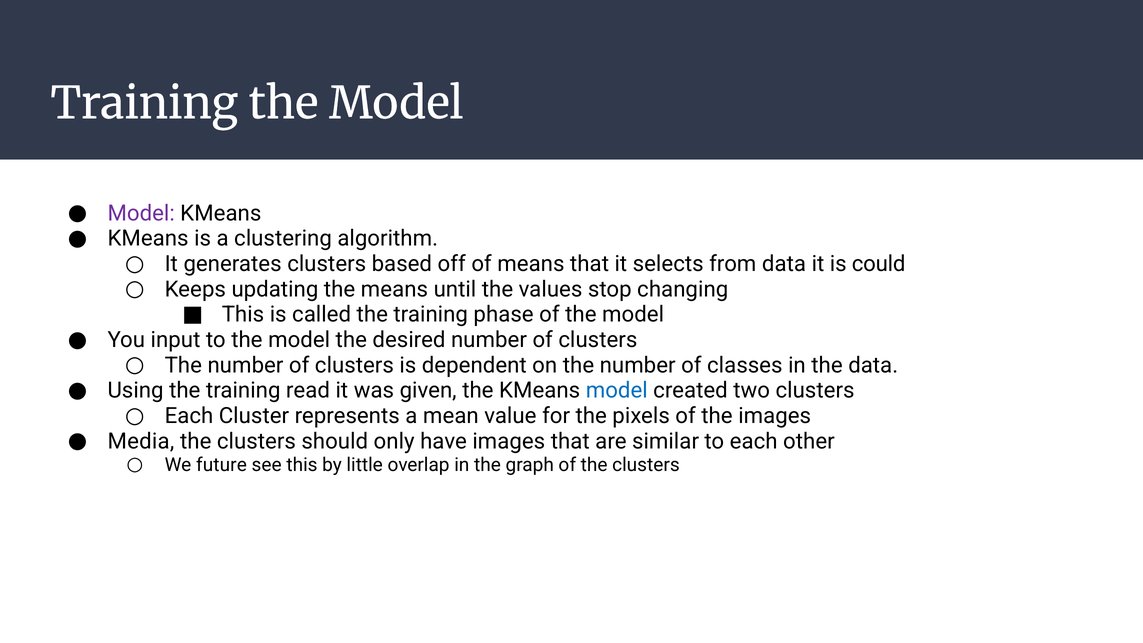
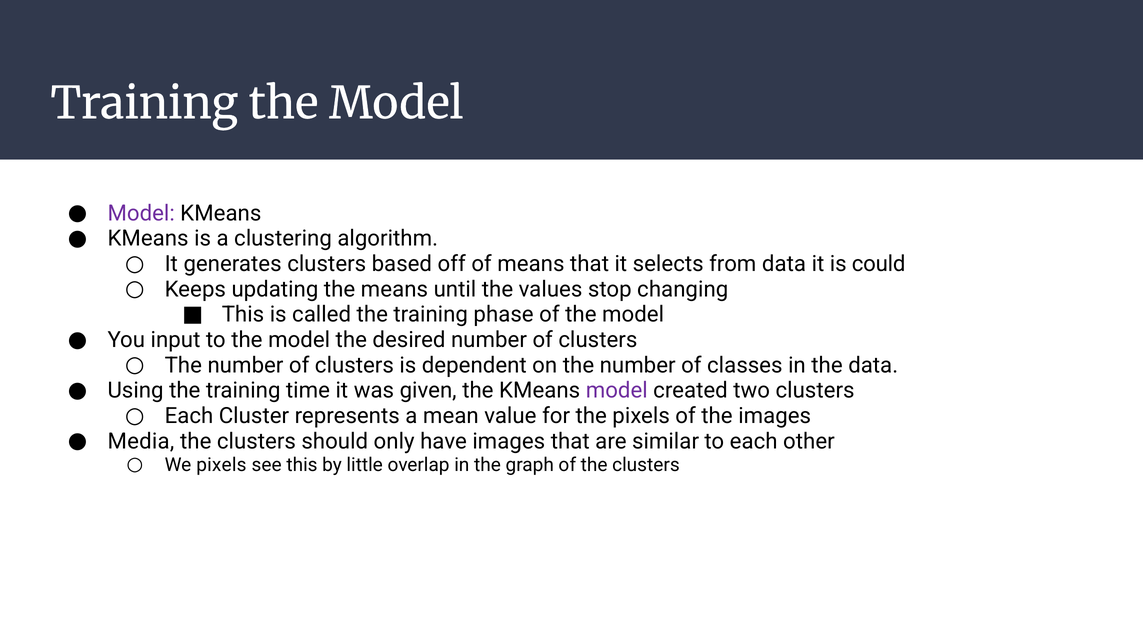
read: read -> time
model at (617, 391) colour: blue -> purple
We future: future -> pixels
